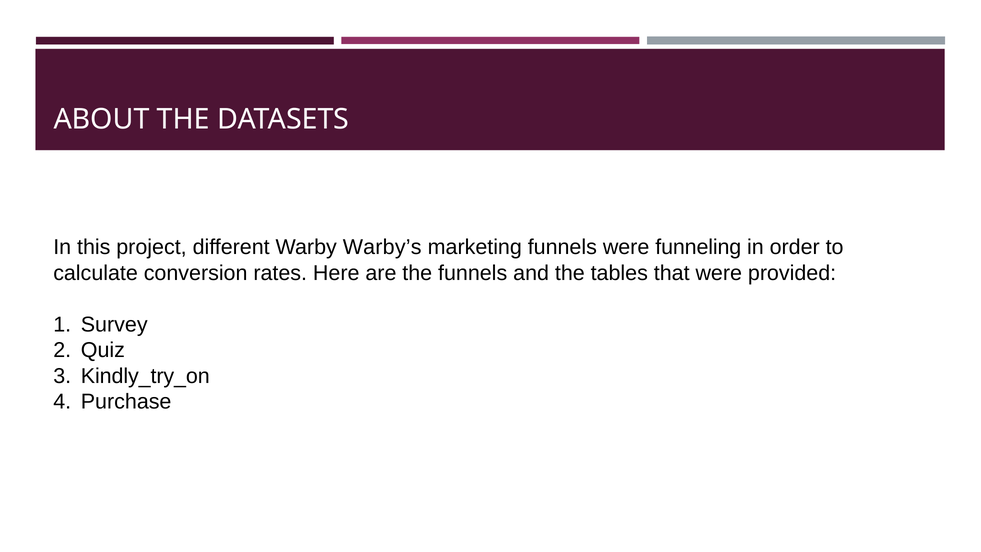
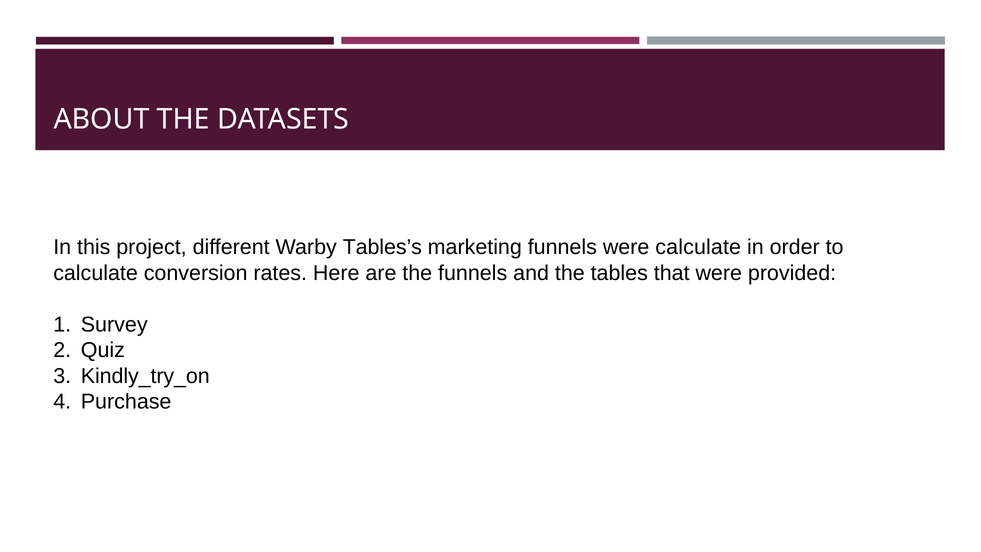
Warby’s: Warby’s -> Tables’s
were funneling: funneling -> calculate
